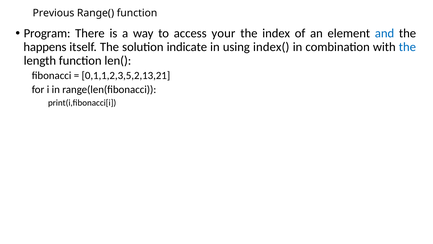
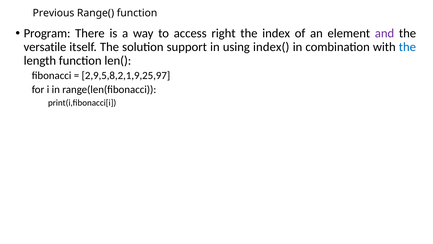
your: your -> right
and colour: blue -> purple
happens: happens -> versatile
indicate: indicate -> support
0,1,1,2,3,5,2,13,21: 0,1,1,2,3,5,2,13,21 -> 2,9,5,8,2,1,9,25,97
